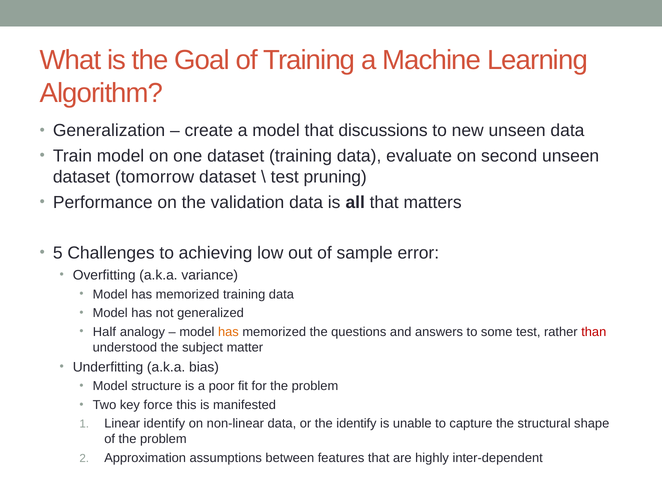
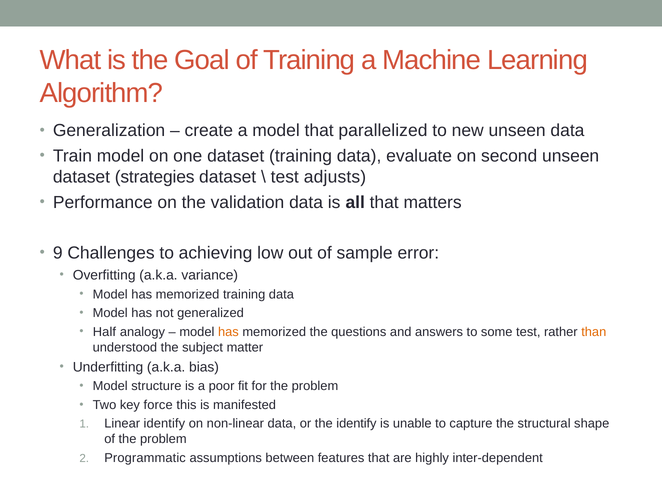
discussions: discussions -> parallelized
tomorrow: tomorrow -> strategies
pruning: pruning -> adjusts
5: 5 -> 9
than colour: red -> orange
Approximation: Approximation -> Programmatic
